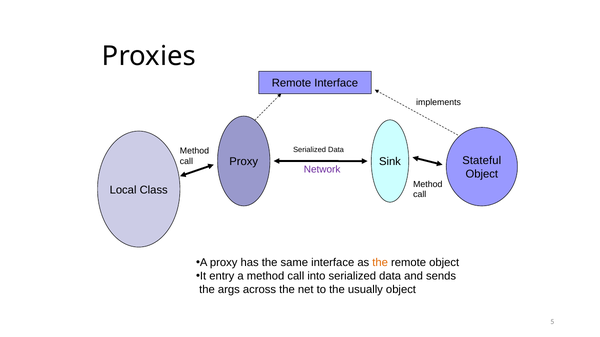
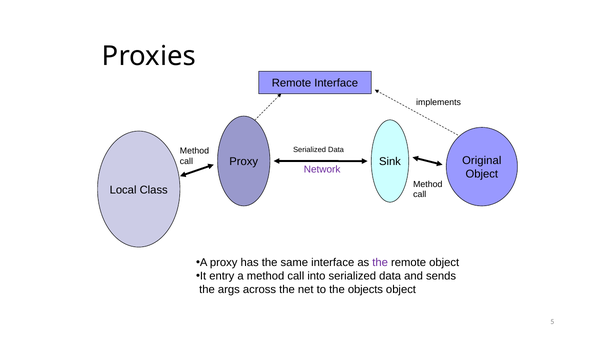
Stateful: Stateful -> Original
the at (380, 263) colour: orange -> purple
usually: usually -> objects
